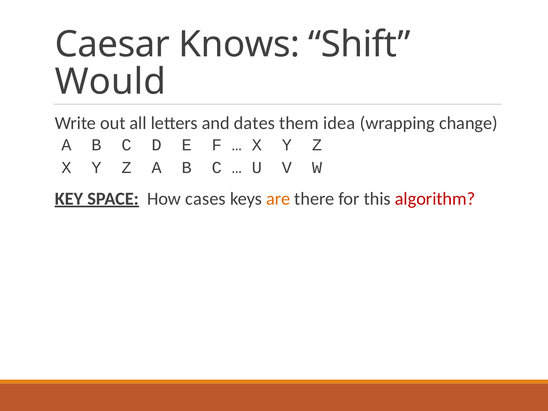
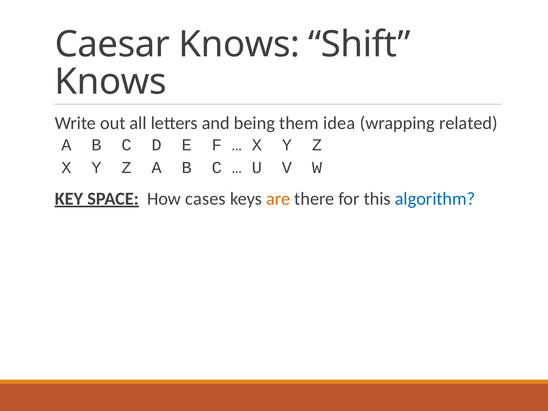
Would at (110, 82): Would -> Knows
dates: dates -> being
change: change -> related
algorithm colour: red -> blue
